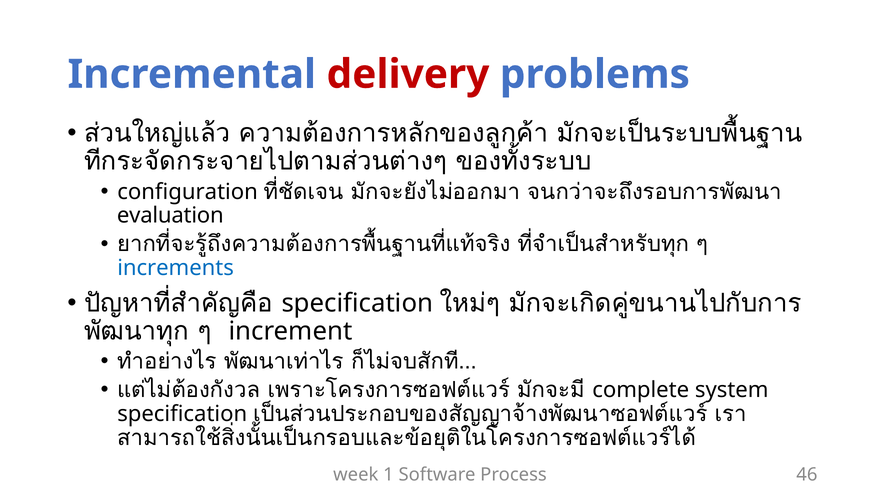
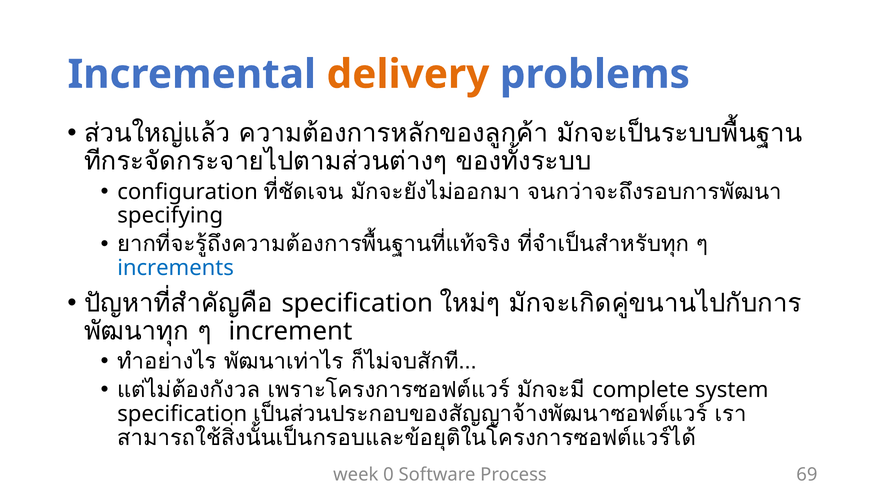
delivery colour: red -> orange
evaluation: evaluation -> specifying
1: 1 -> 0
46: 46 -> 69
